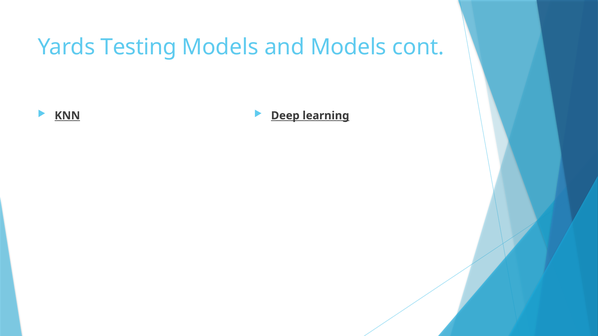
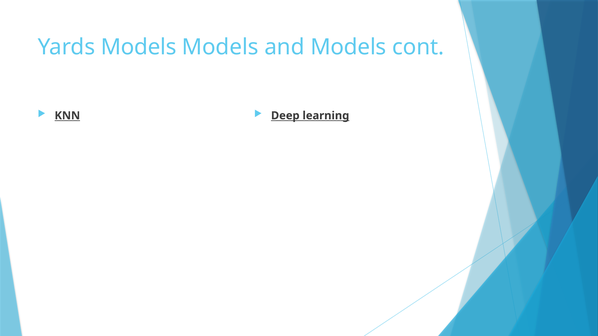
Yards Testing: Testing -> Models
